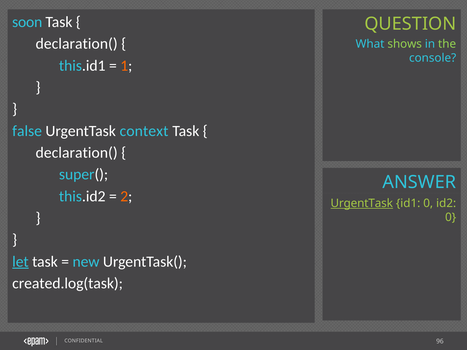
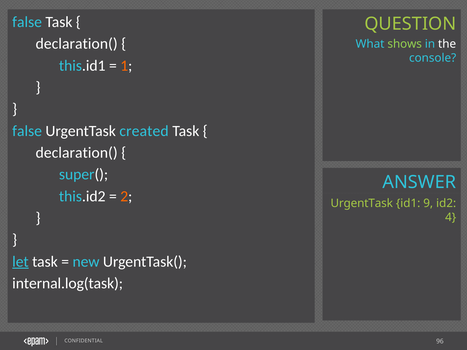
soon at (27, 22): soon -> false
the colour: light green -> white
context: context -> created
UrgentTask at (362, 204) underline: present -> none
id1 0: 0 -> 9
0 at (451, 218): 0 -> 4
created.log(task: created.log(task -> internal.log(task
